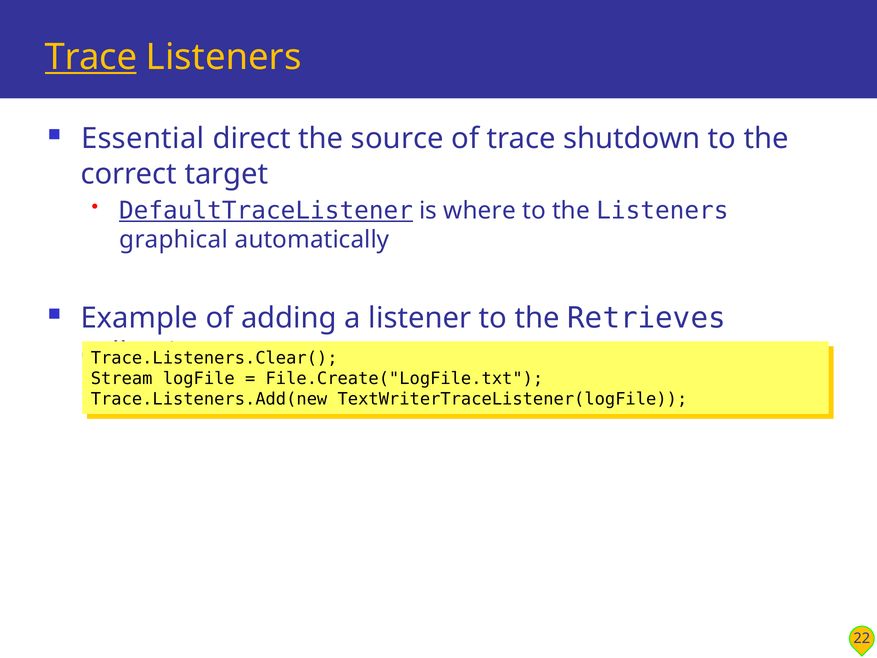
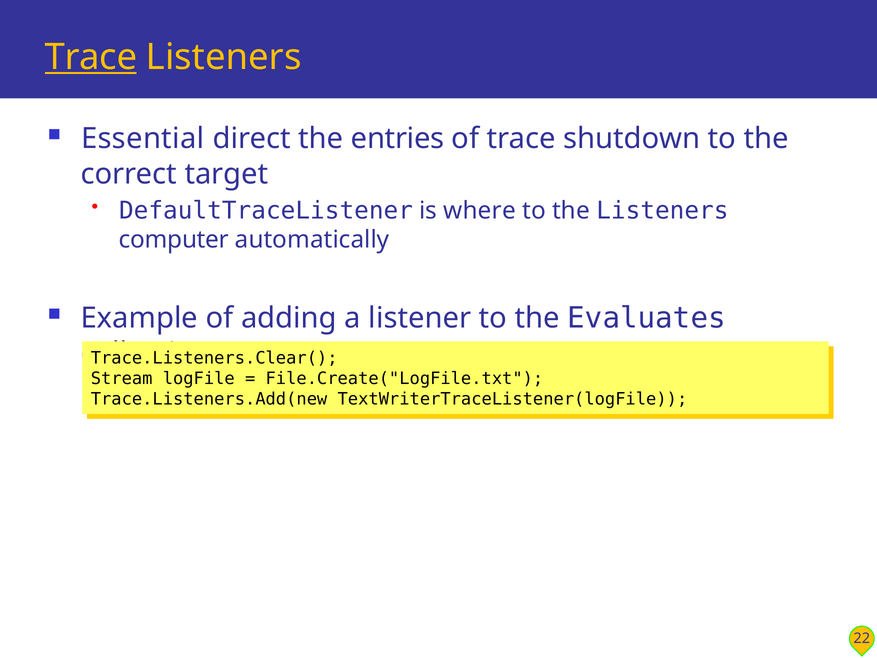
source: source -> entries
DefaultTraceListener underline: present -> none
graphical: graphical -> computer
Retrieves: Retrieves -> Evaluates
